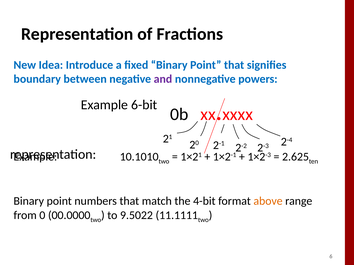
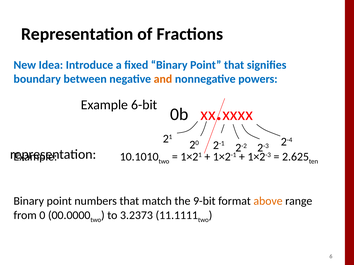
and colour: purple -> orange
4-bit: 4-bit -> 9-bit
9.5022: 9.5022 -> 3.2373
